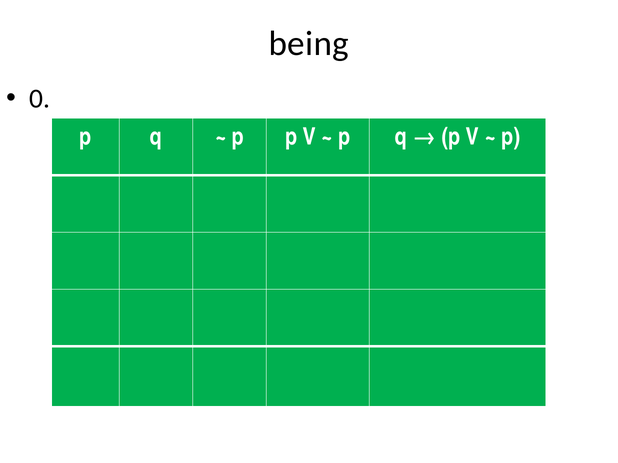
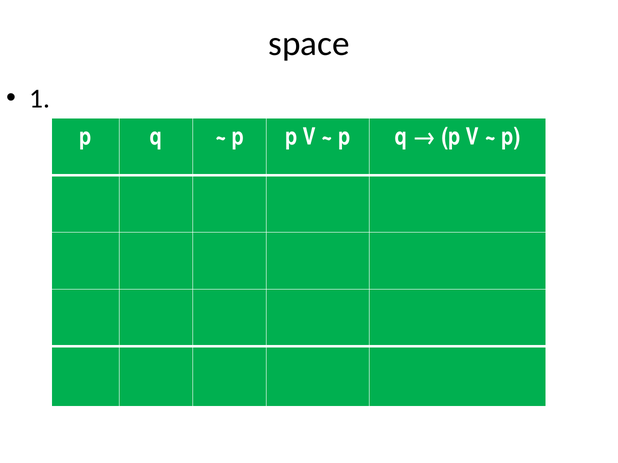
being: being -> space
0: 0 -> 1
